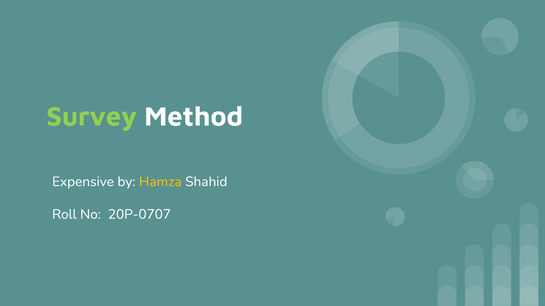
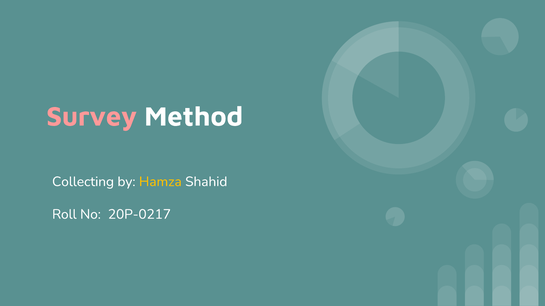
Survey colour: light green -> pink
Expensive: Expensive -> Collecting
20P-0707: 20P-0707 -> 20P-0217
